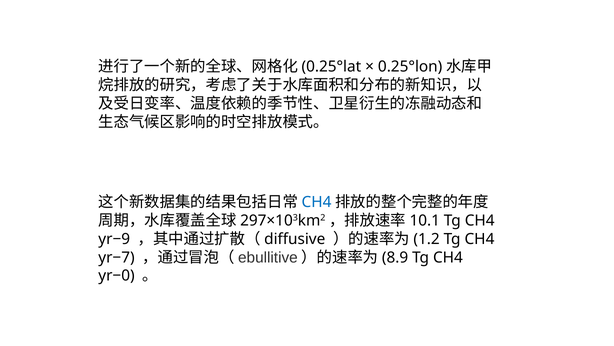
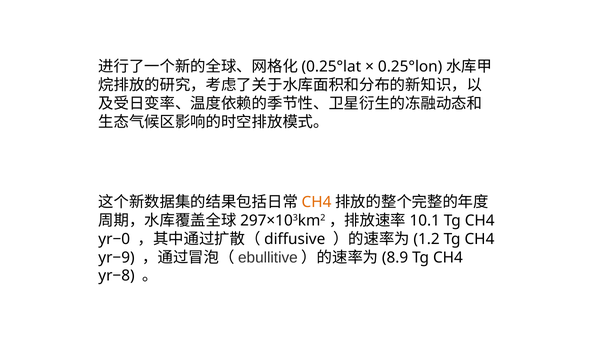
CH4 at (316, 202) colour: blue -> orange
yr−9: yr−9 -> yr−0
yr−7: yr−7 -> yr−9
yr−0: yr−0 -> yr−8
